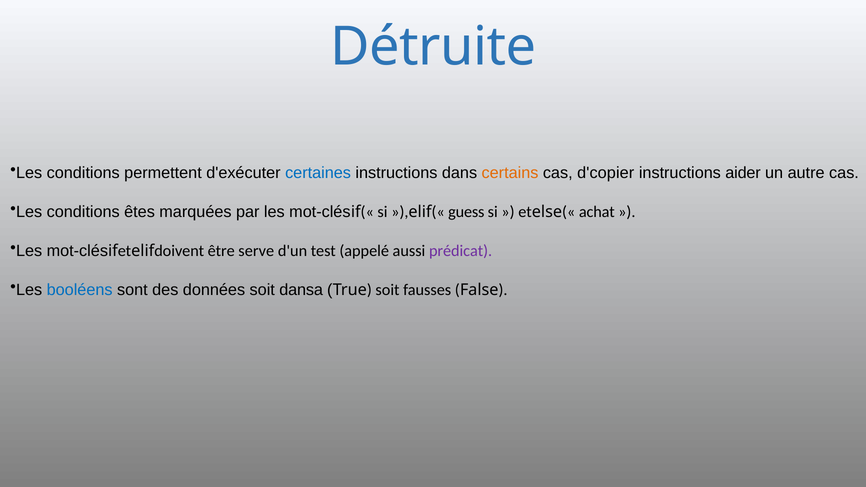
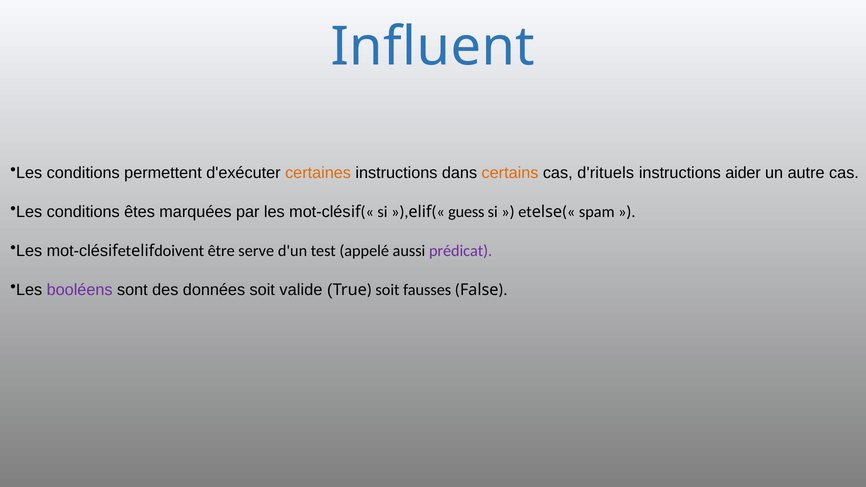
Détruite: Détruite -> Influent
certaines colour: blue -> orange
d'copier: d'copier -> d'rituels
achat: achat -> spam
booléens colour: blue -> purple
dansa: dansa -> valide
